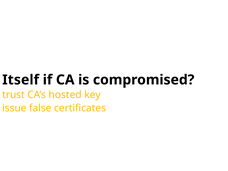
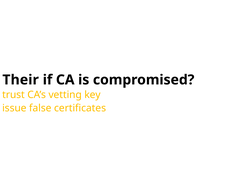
Itself: Itself -> Their
hosted: hosted -> vetting
